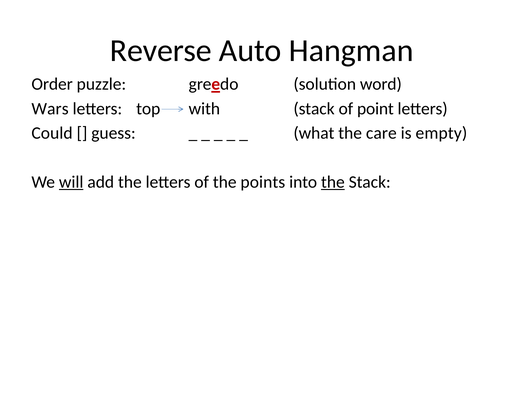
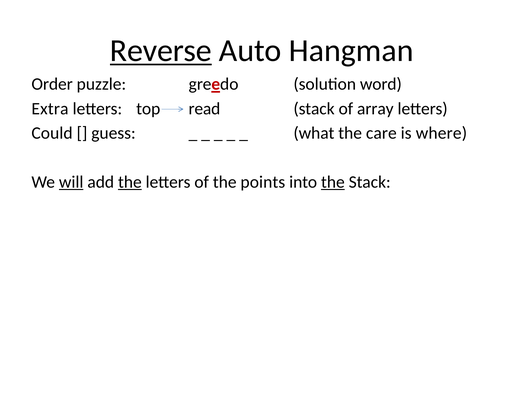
Reverse underline: none -> present
Wars: Wars -> Extra
with: with -> read
point: point -> array
empty: empty -> where
the at (130, 182) underline: none -> present
